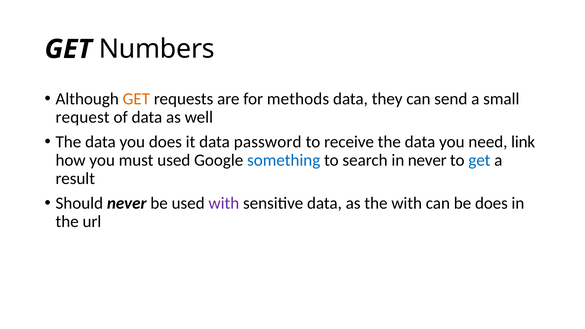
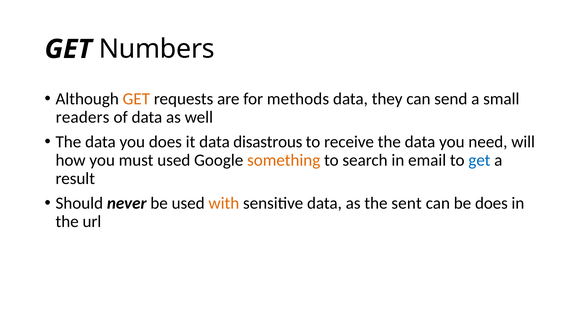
request: request -> readers
password: password -> disastrous
link: link -> will
something colour: blue -> orange
in never: never -> email
with at (224, 203) colour: purple -> orange
the with: with -> sent
